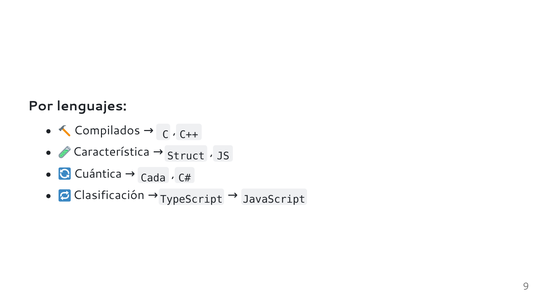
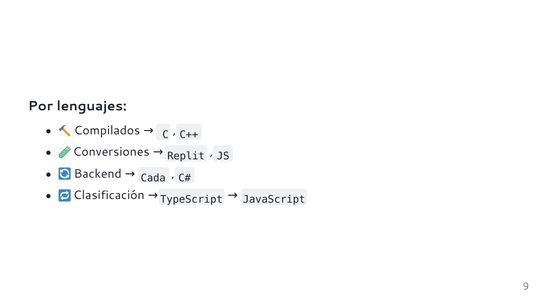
Característica: Característica -> Conversiones
Struct: Struct -> Replit
Cuántica: Cuántica -> Backend
